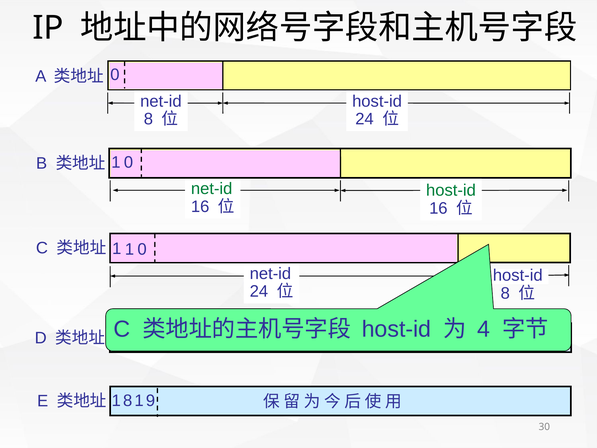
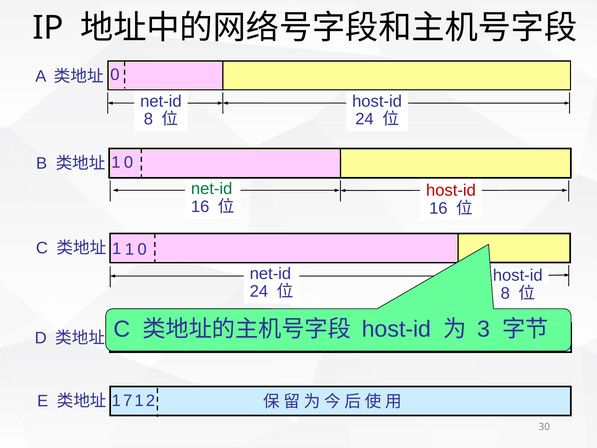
host-id at (451, 190) colour: green -> red
4: 4 -> 3
1 8: 8 -> 7
9: 9 -> 2
